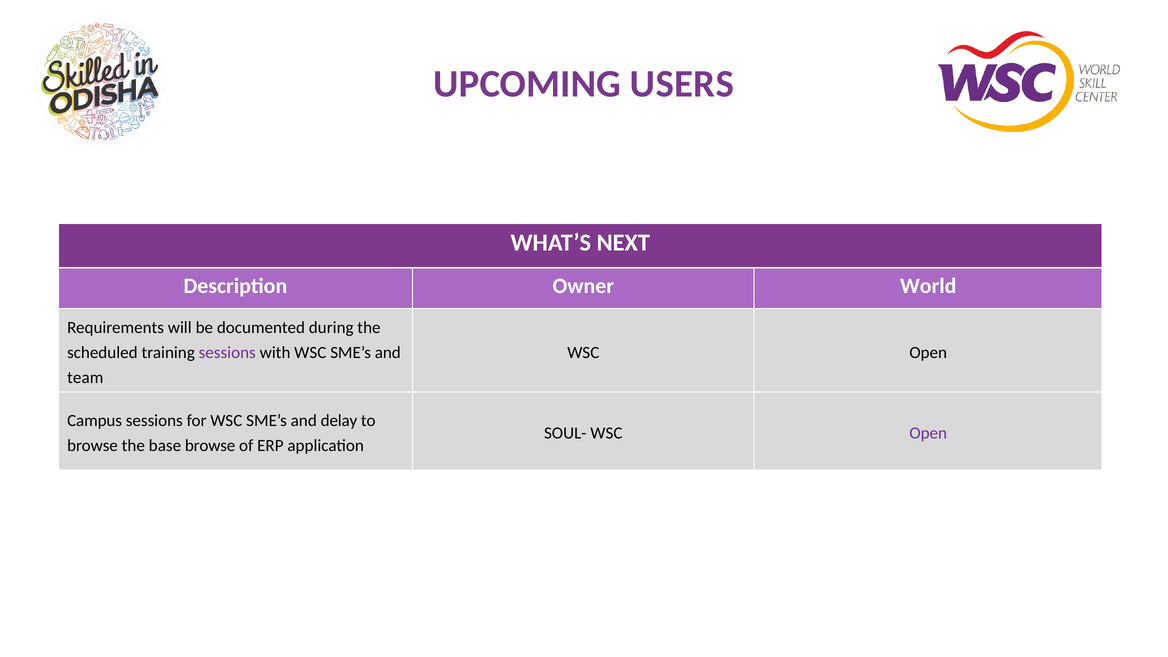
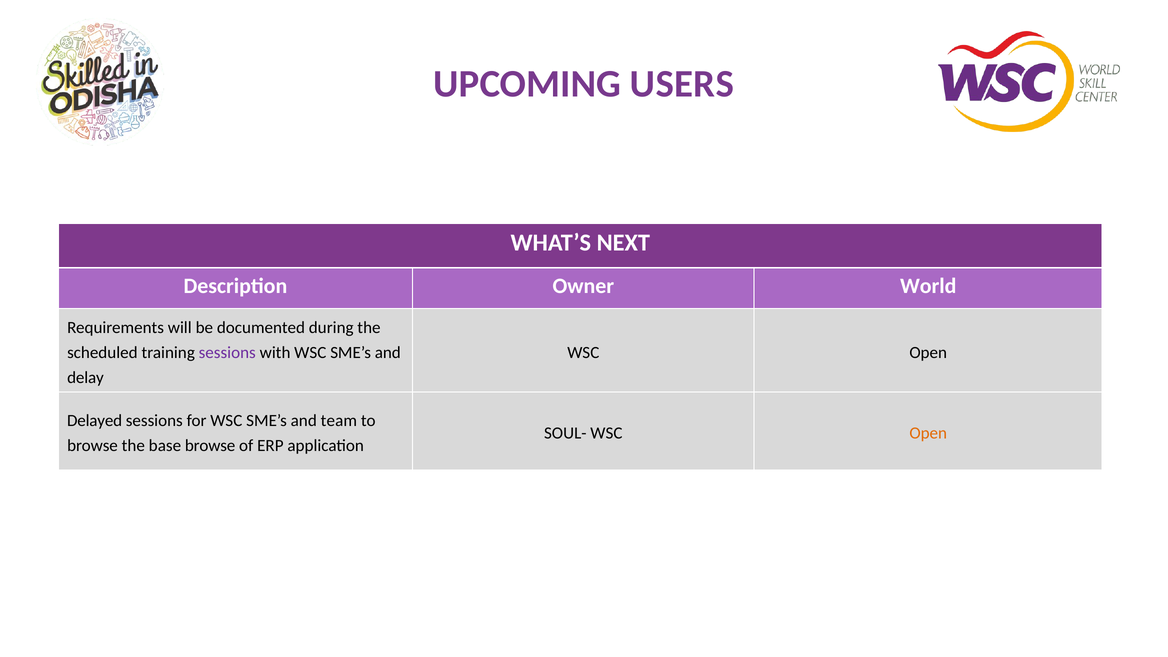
team: team -> delay
Campus: Campus -> Delayed
delay: delay -> team
Open at (928, 433) colour: purple -> orange
